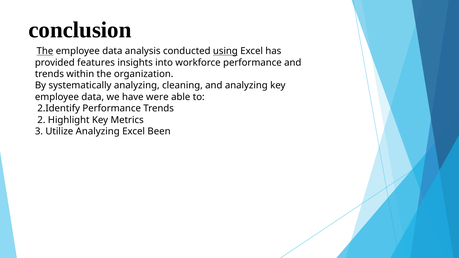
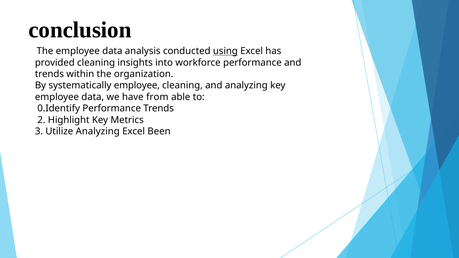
The at (45, 51) underline: present -> none
provided features: features -> cleaning
systematically analyzing: analyzing -> employee
were: were -> from
2.Identify: 2.Identify -> 0.Identify
